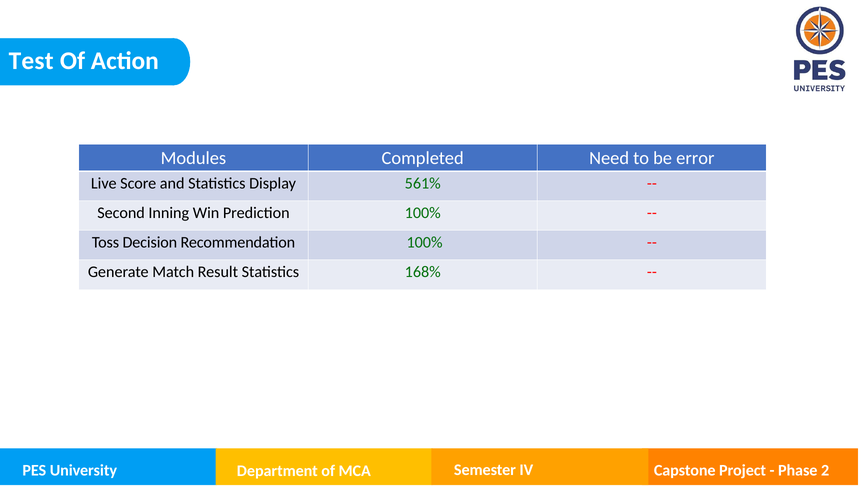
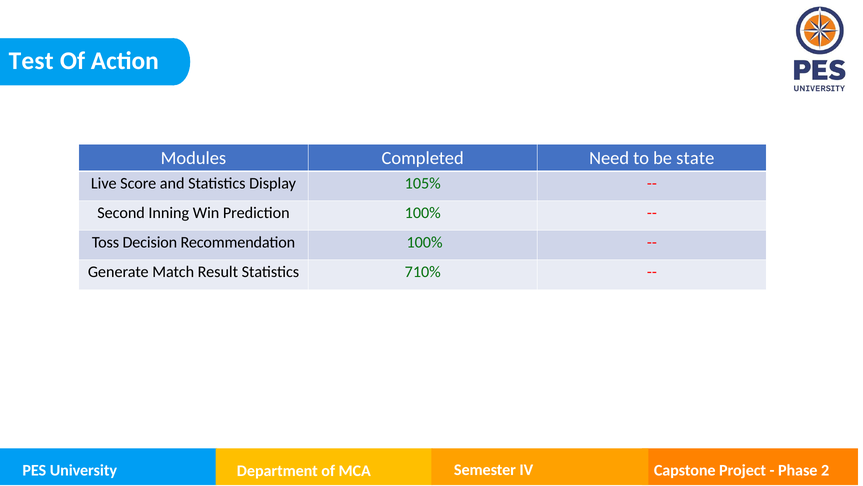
error: error -> state
561%: 561% -> 105%
168%: 168% -> 710%
